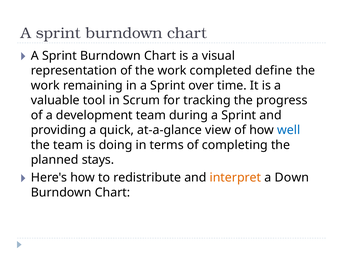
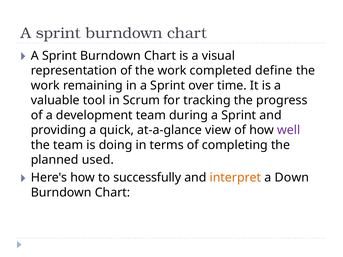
well colour: blue -> purple
stays: stays -> used
redistribute: redistribute -> successfully
